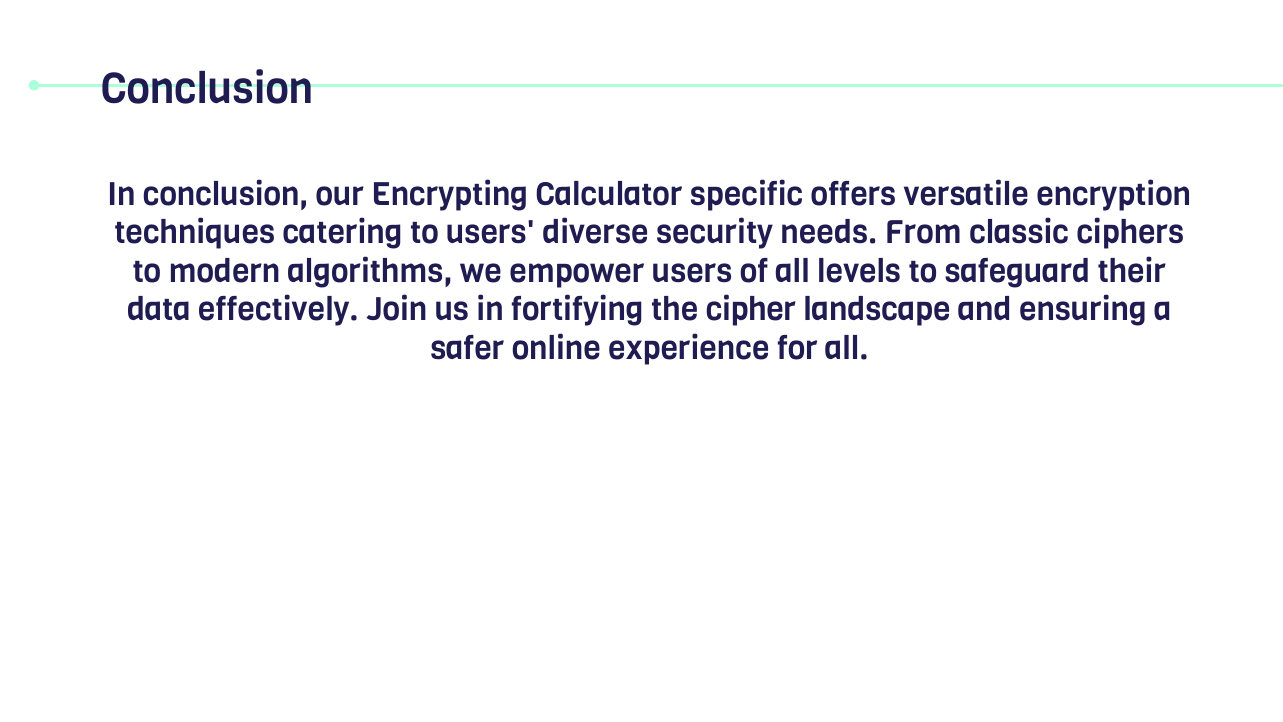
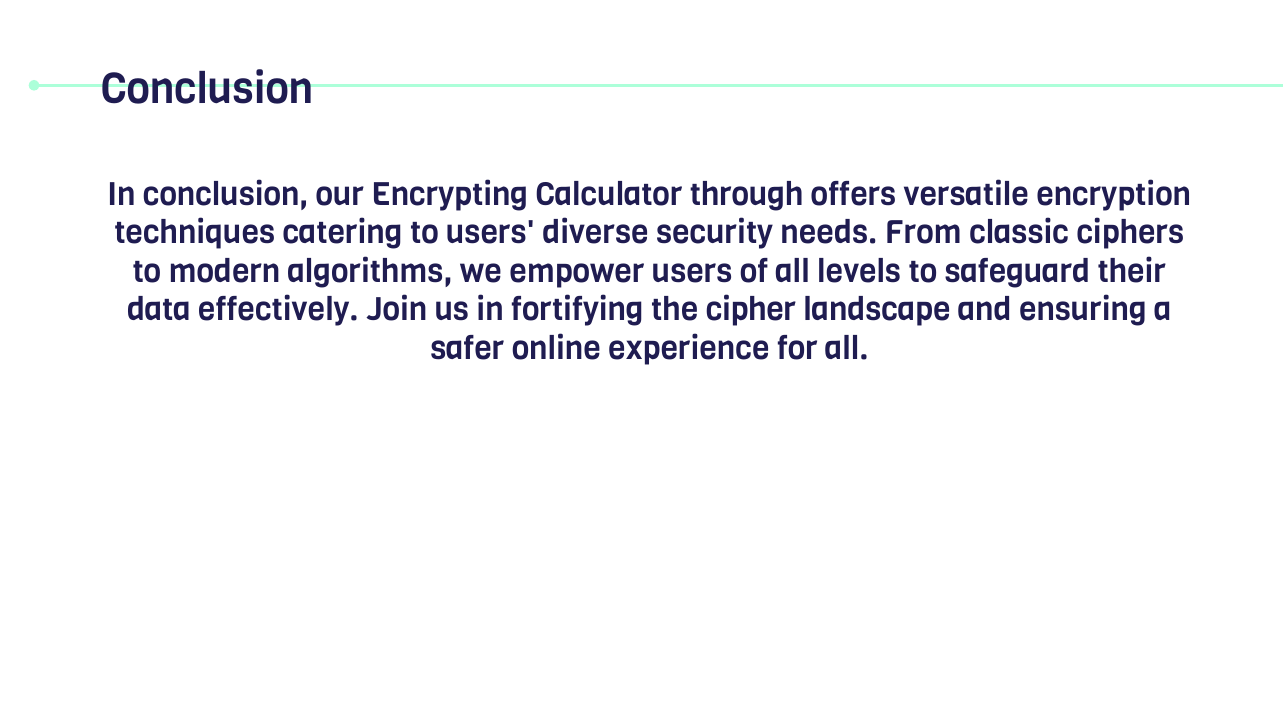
specific: specific -> through
